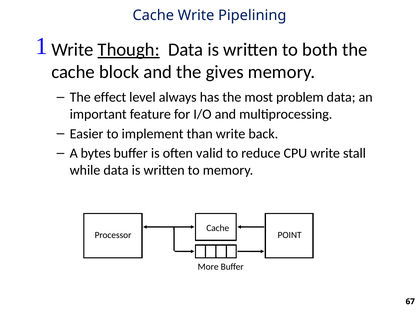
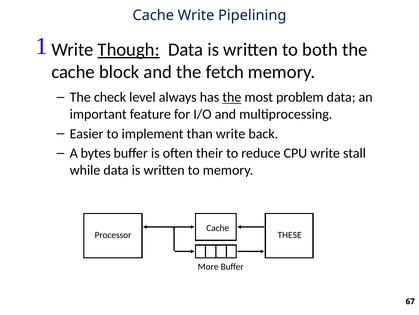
gives: gives -> fetch
effect: effect -> check
the at (232, 97) underline: none -> present
valid: valid -> their
POINT: POINT -> THESE
